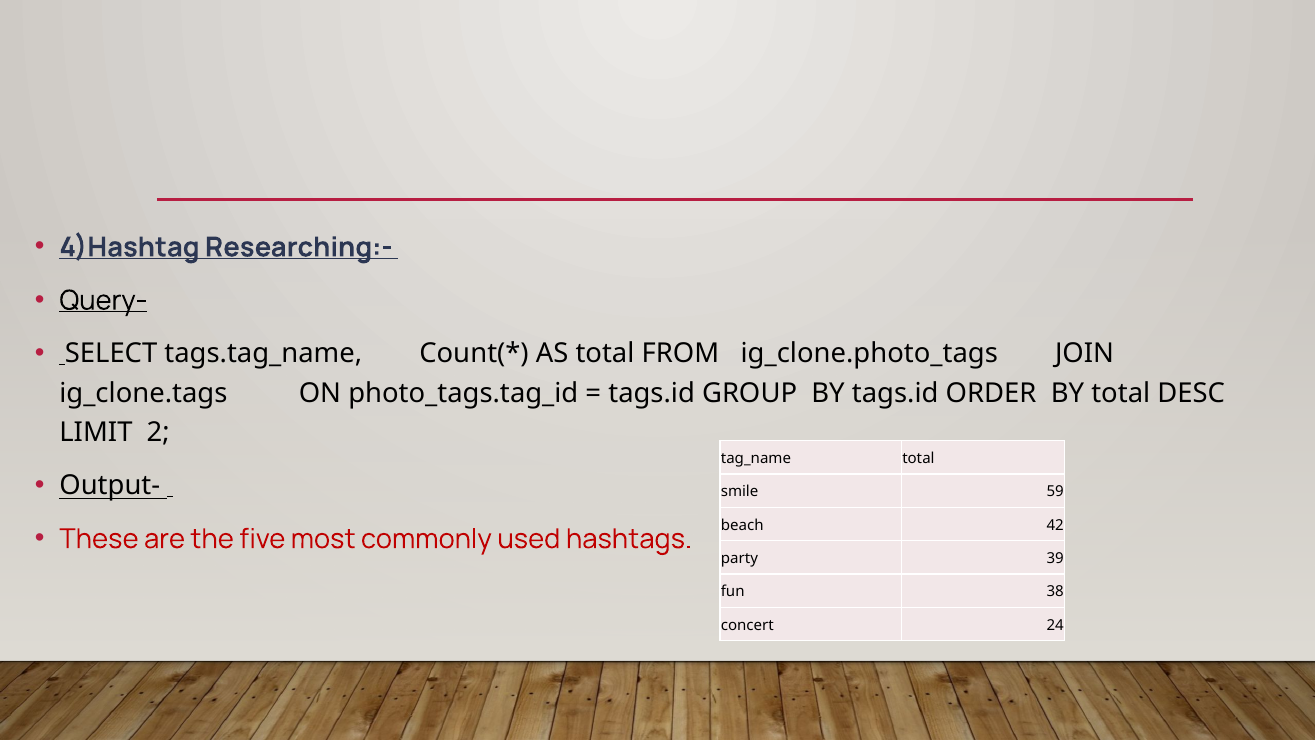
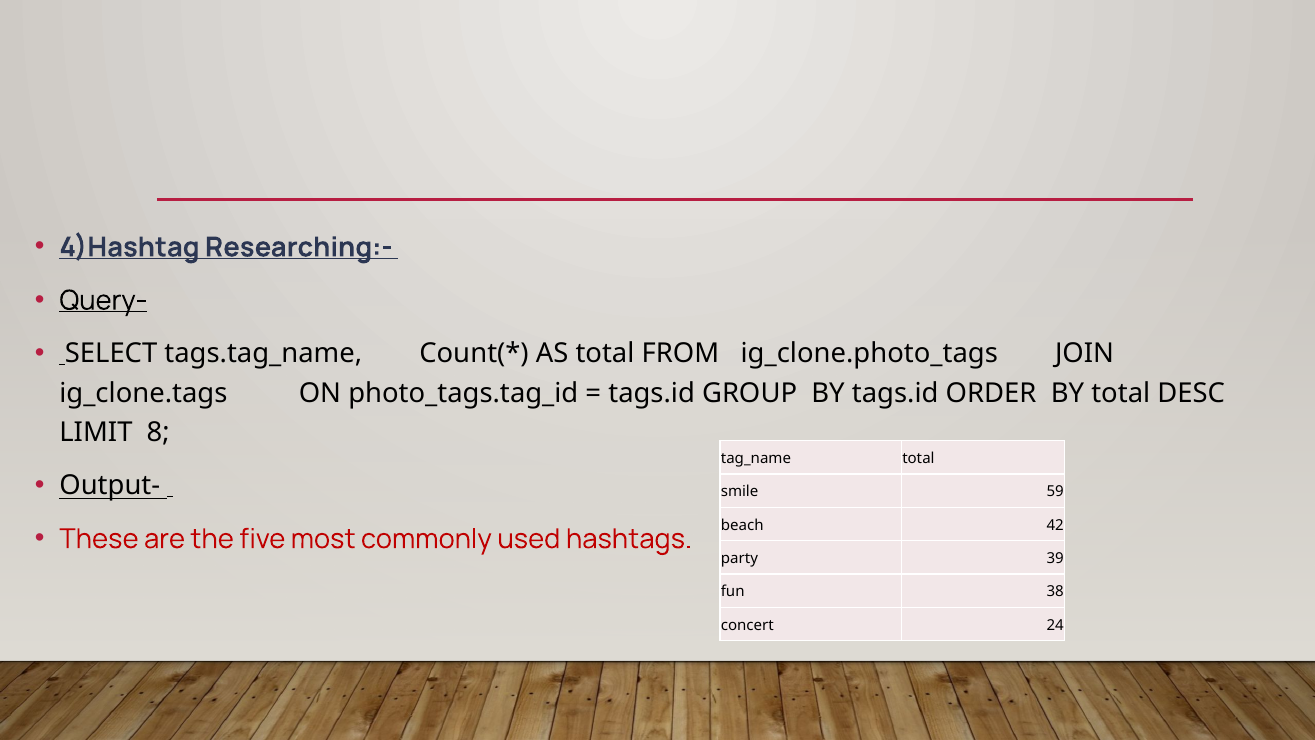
2: 2 -> 8
